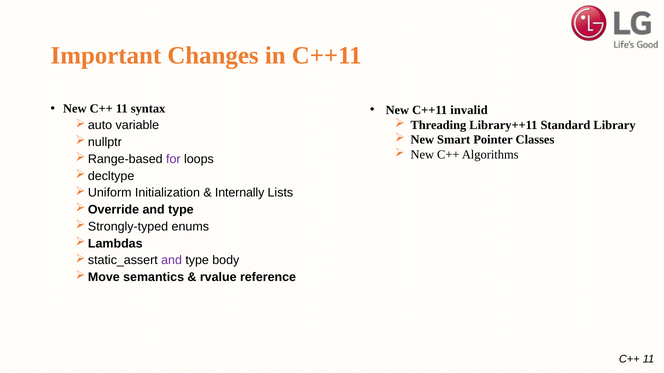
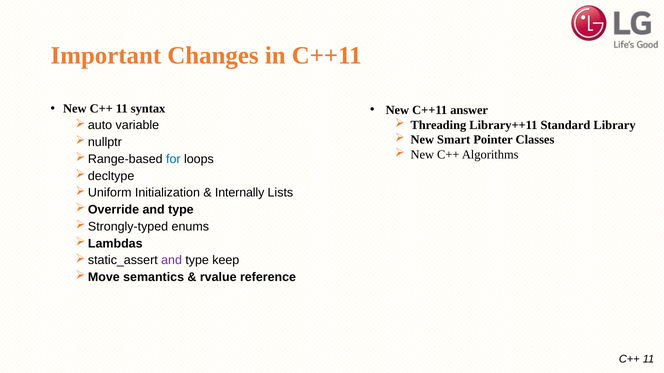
invalid: invalid -> answer
for colour: purple -> blue
body: body -> keep
